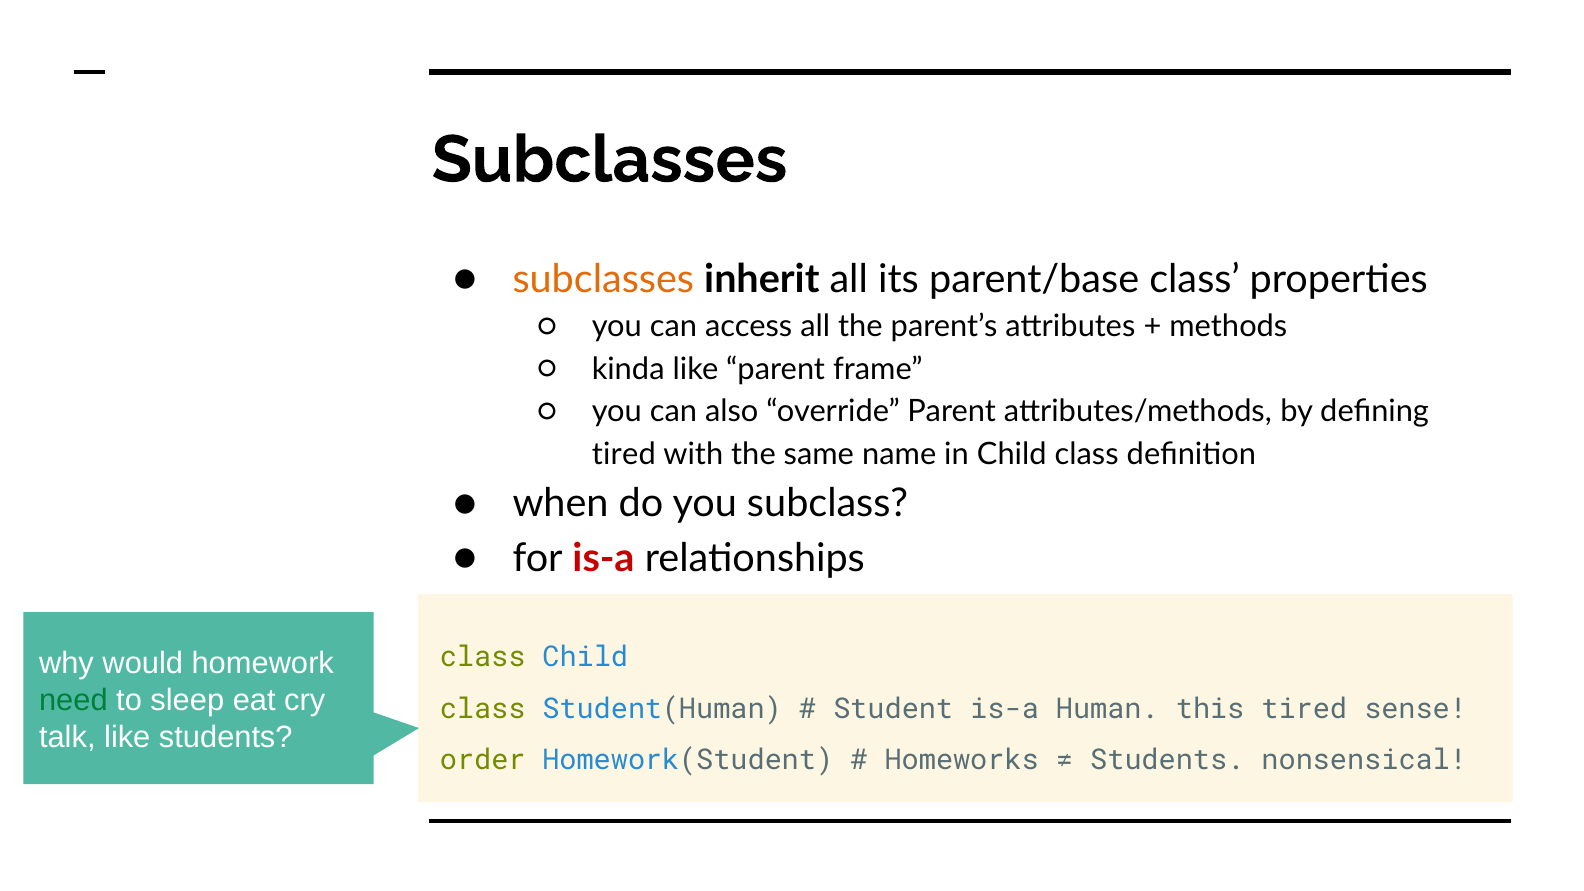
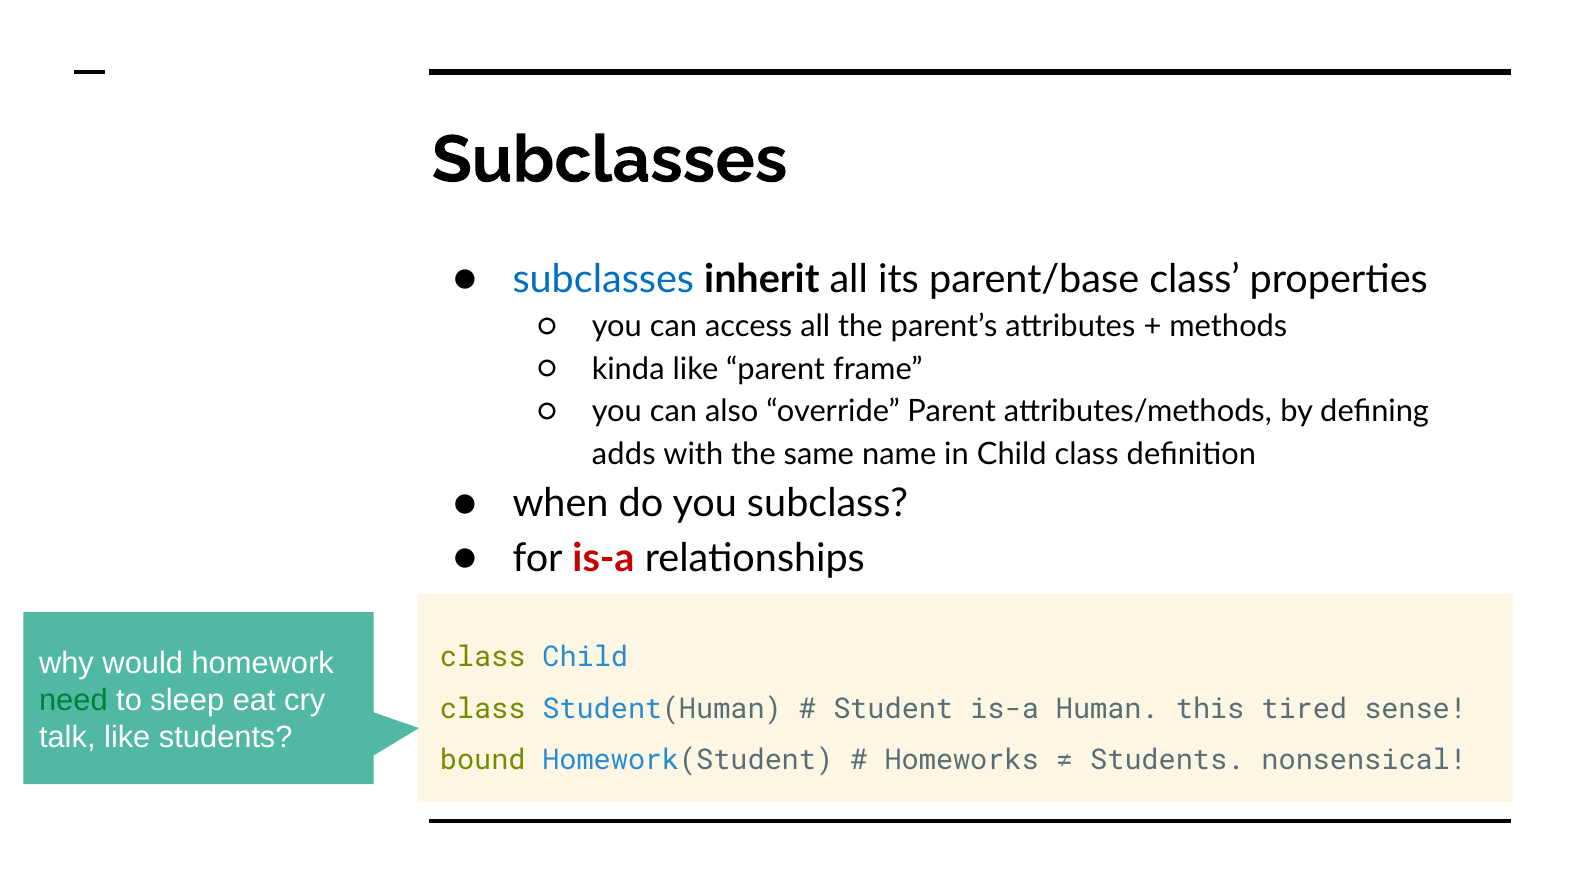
subclasses at (603, 279) colour: orange -> blue
tired at (624, 454): tired -> adds
order: order -> bound
